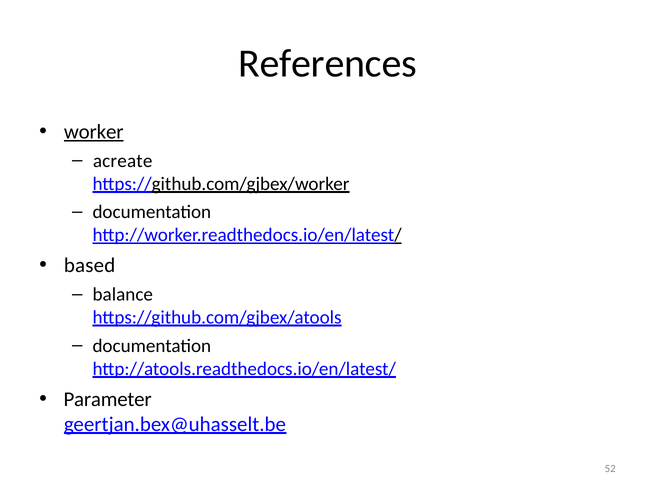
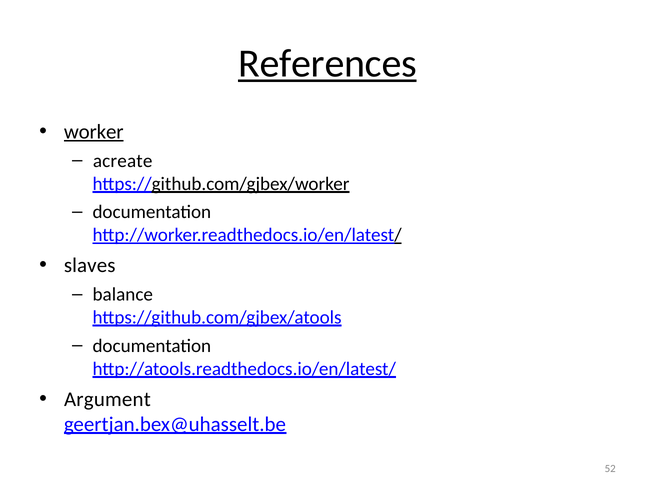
References underline: none -> present
based: based -> slaves
Parameter: Parameter -> Argument
